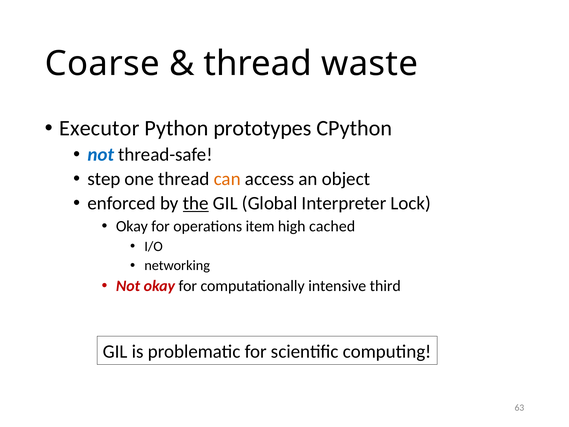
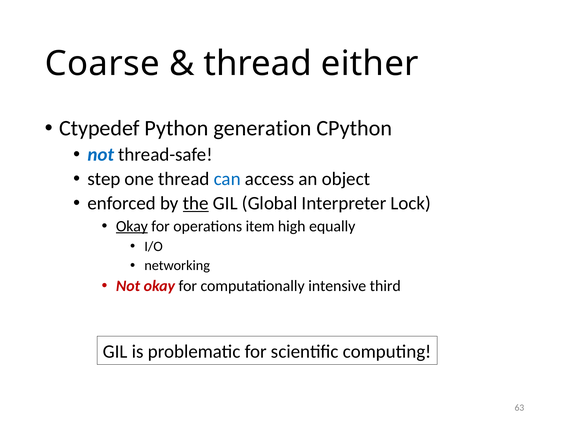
waste: waste -> either
Executor: Executor -> Ctypedef
prototypes: prototypes -> generation
can colour: orange -> blue
Okay at (132, 226) underline: none -> present
cached: cached -> equally
